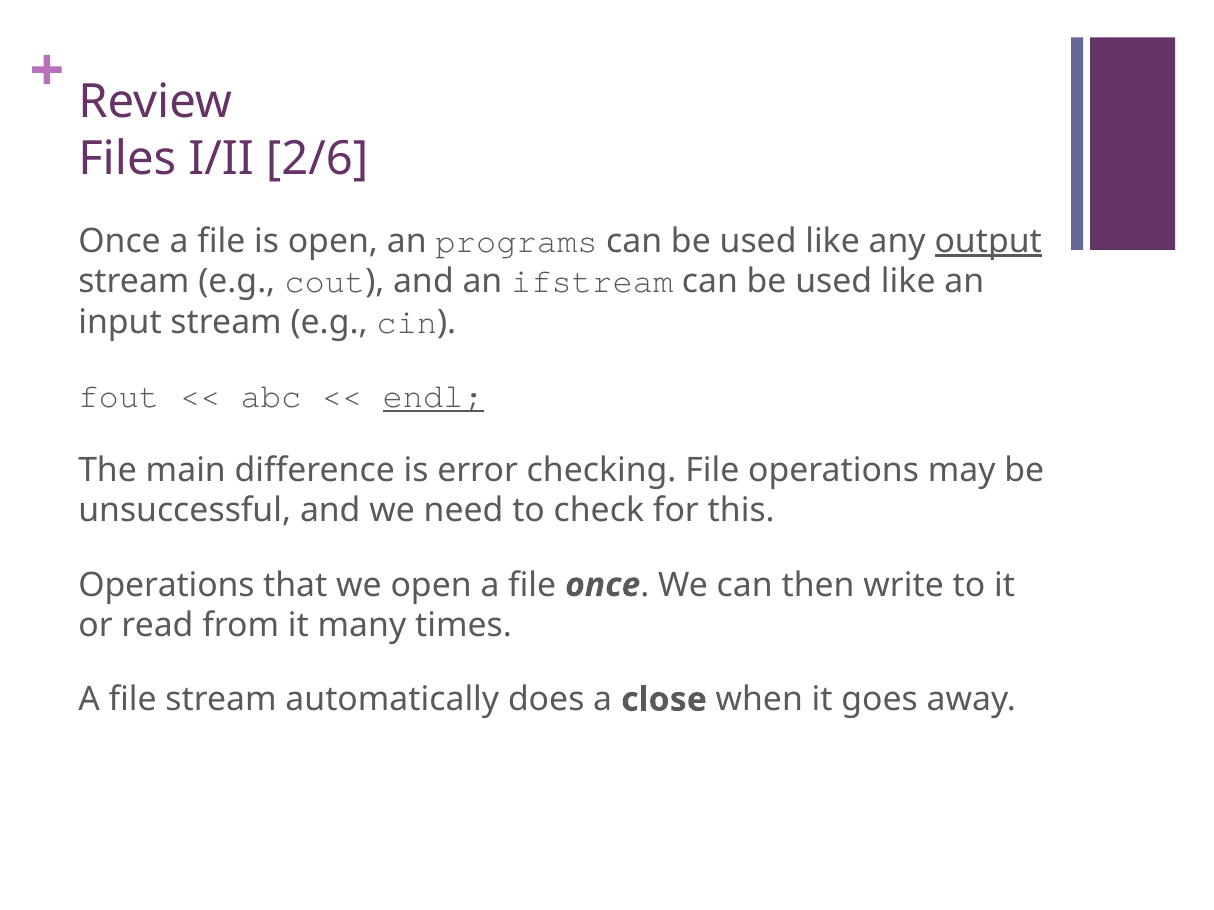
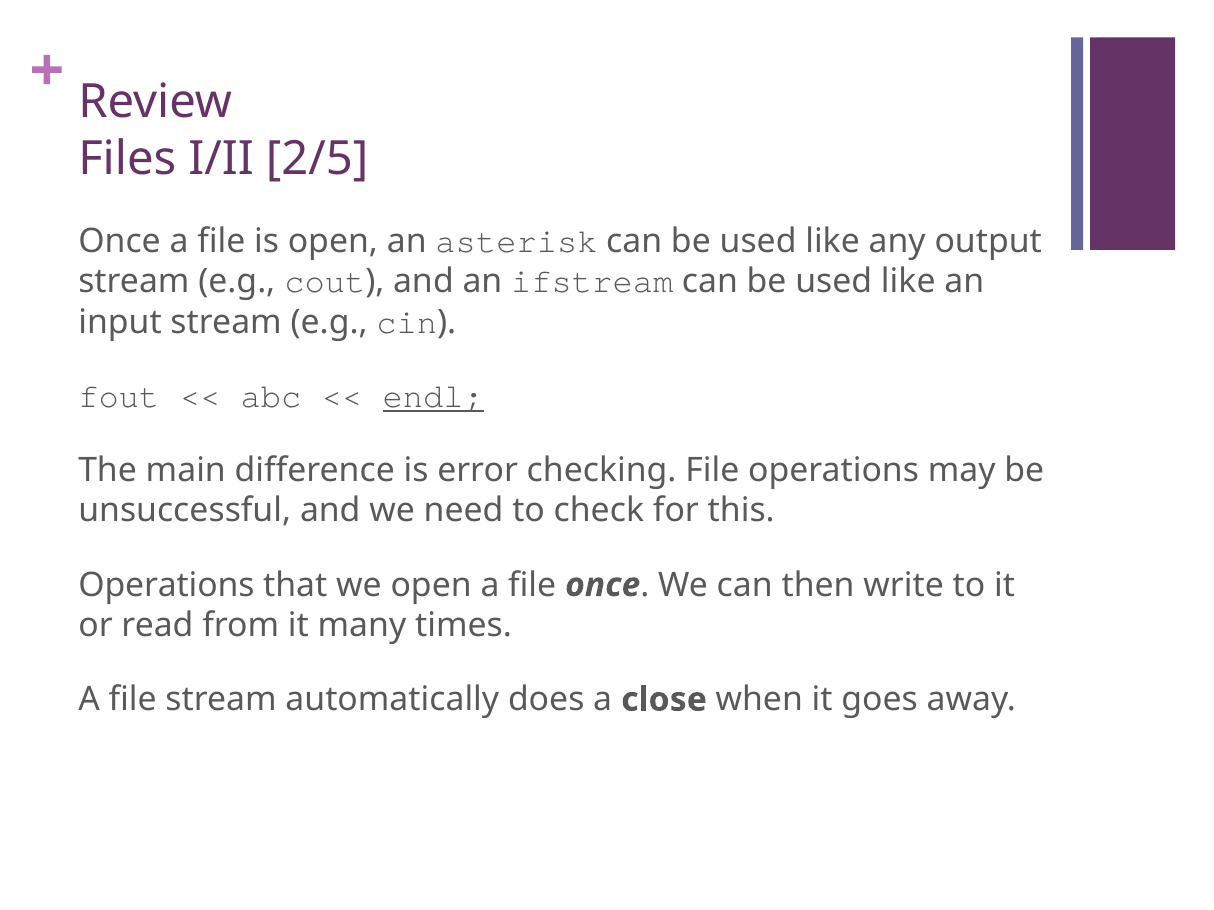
2/6: 2/6 -> 2/5
programs: programs -> asterisk
output underline: present -> none
